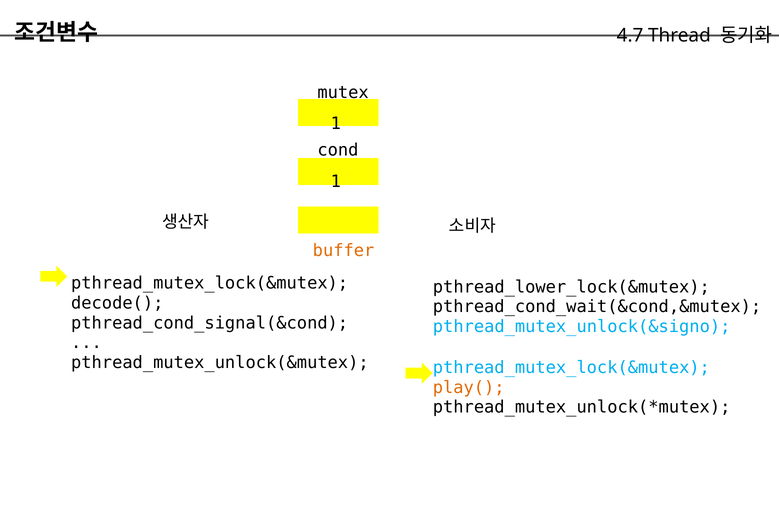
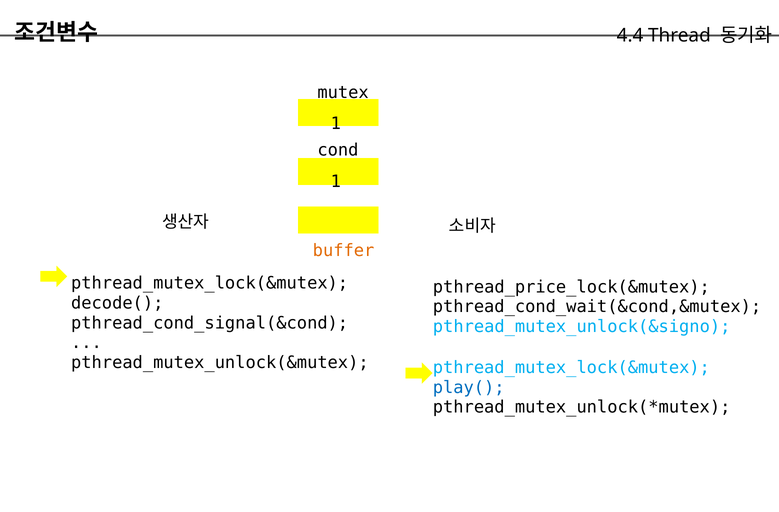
4.7: 4.7 -> 4.4
pthread_lower_lock(&mutex: pthread_lower_lock(&mutex -> pthread_price_lock(&mutex
play( colour: orange -> blue
